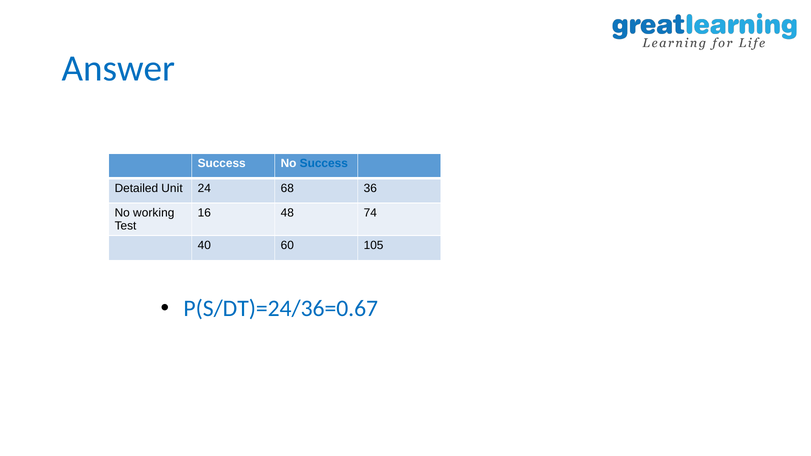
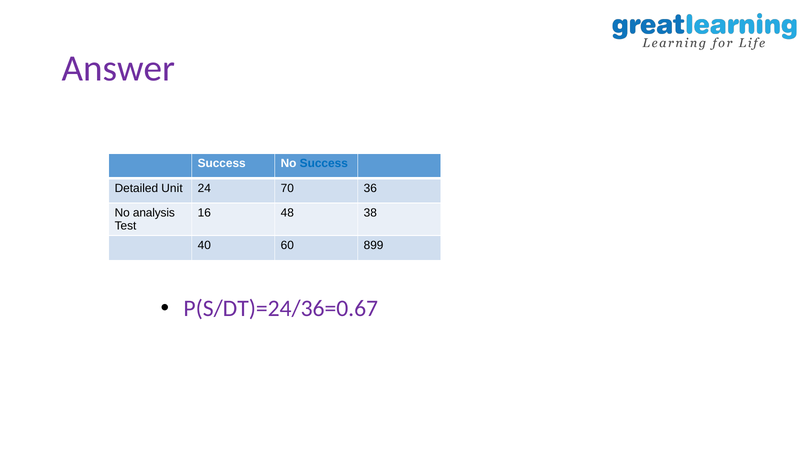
Answer colour: blue -> purple
68: 68 -> 70
working: working -> analysis
74: 74 -> 38
105: 105 -> 899
P(S/DT)=24/36=0.67 colour: blue -> purple
